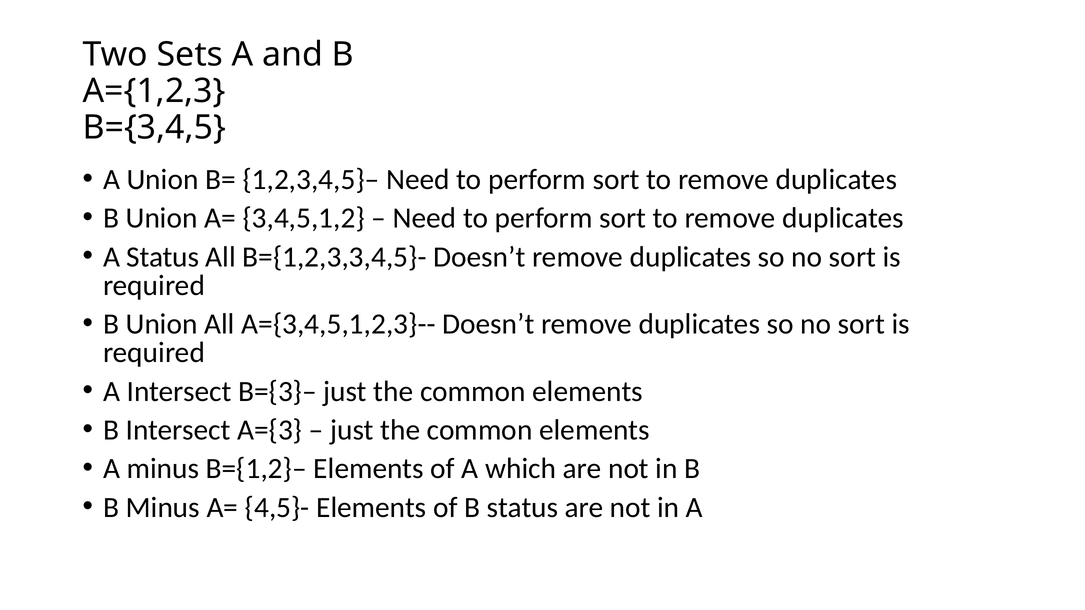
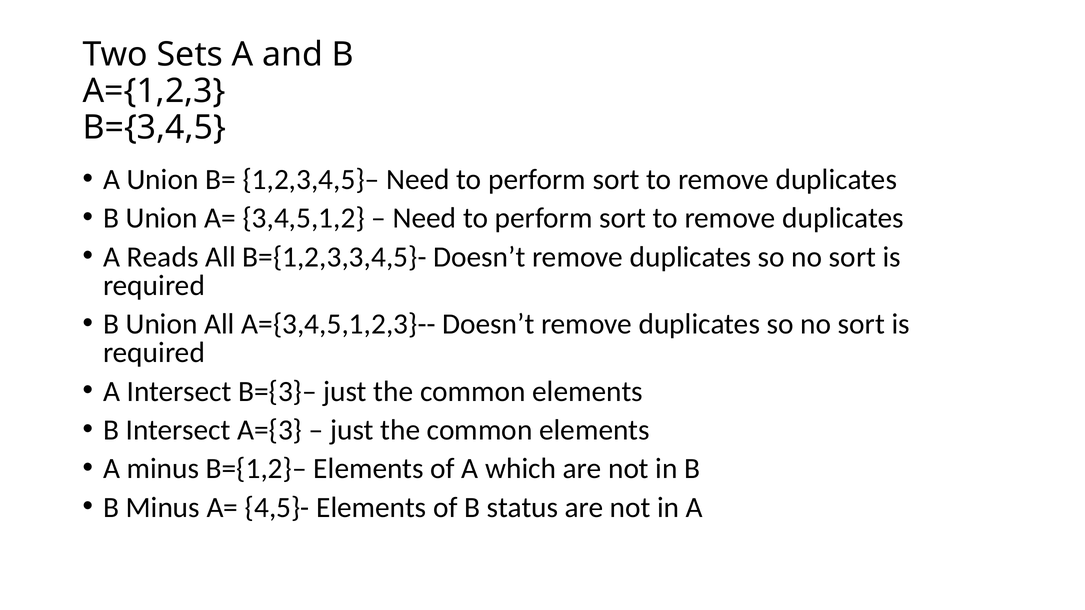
A Status: Status -> Reads
